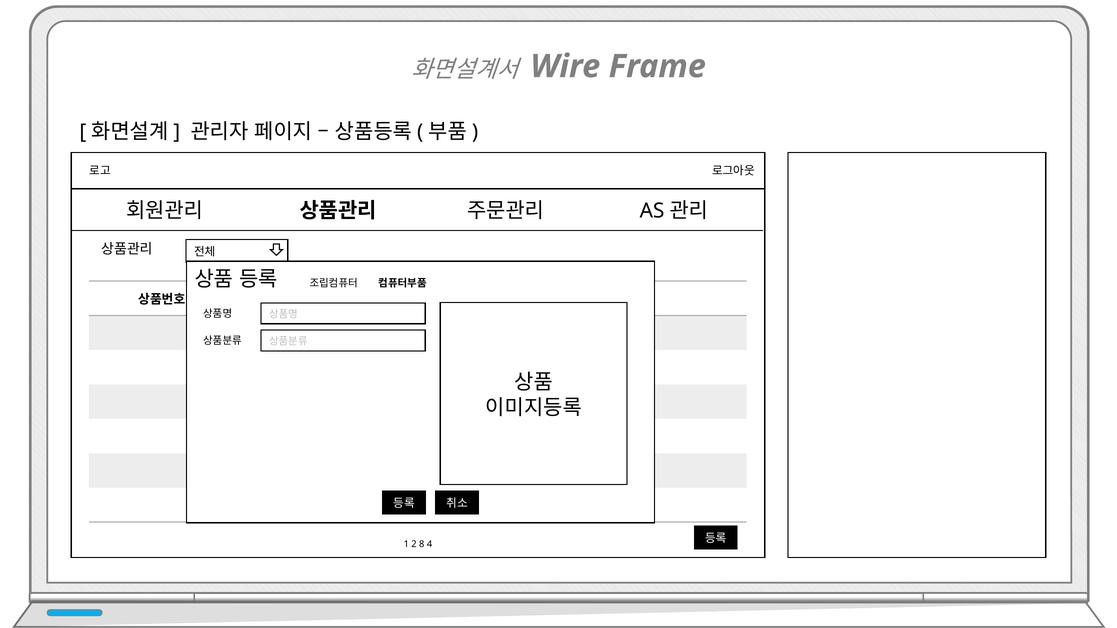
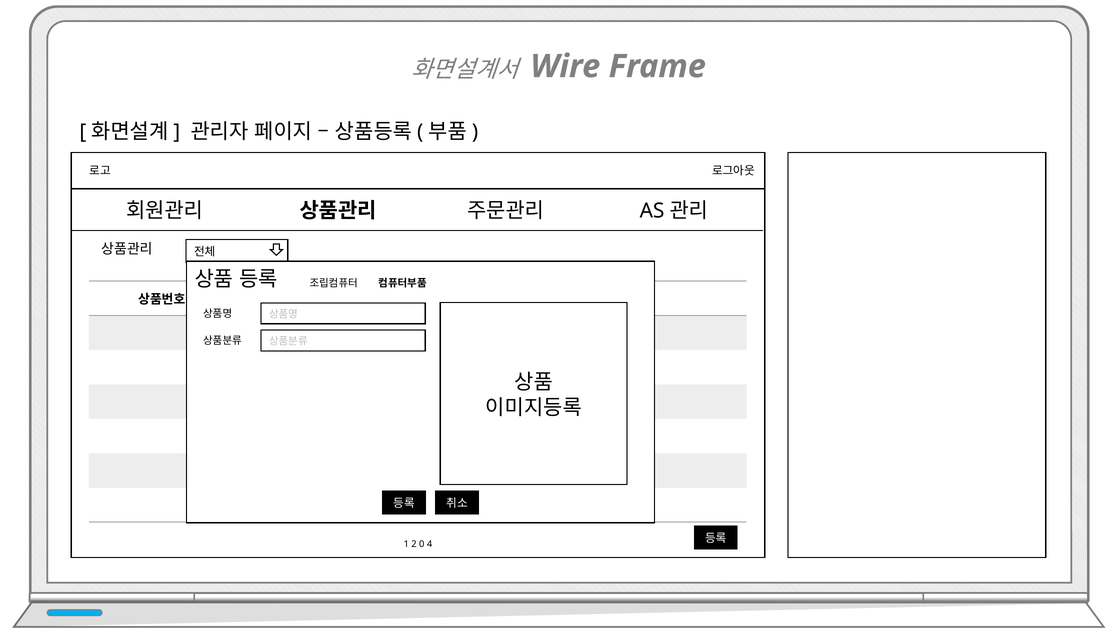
8: 8 -> 0
